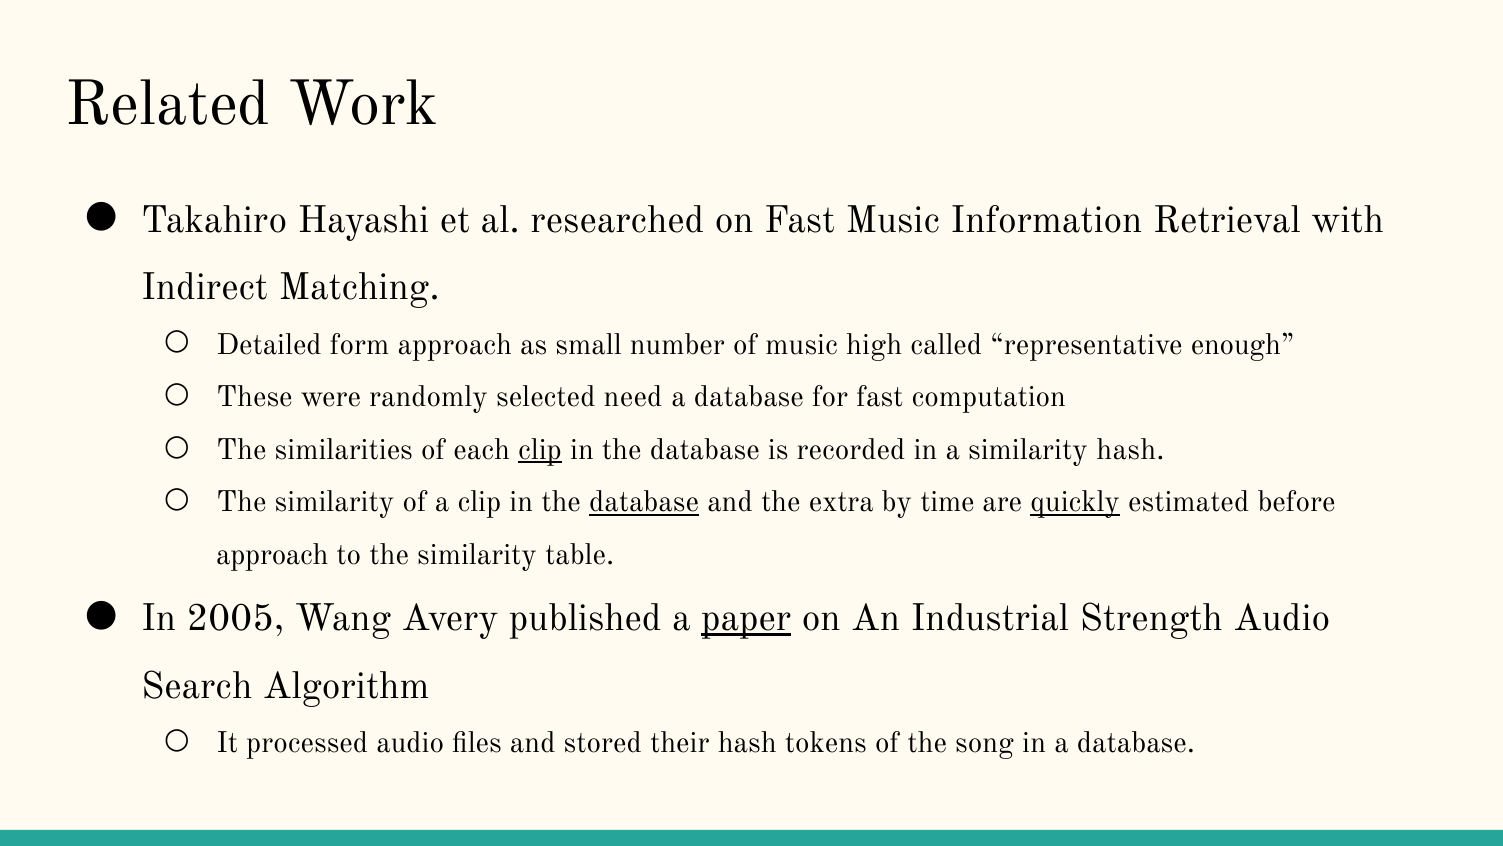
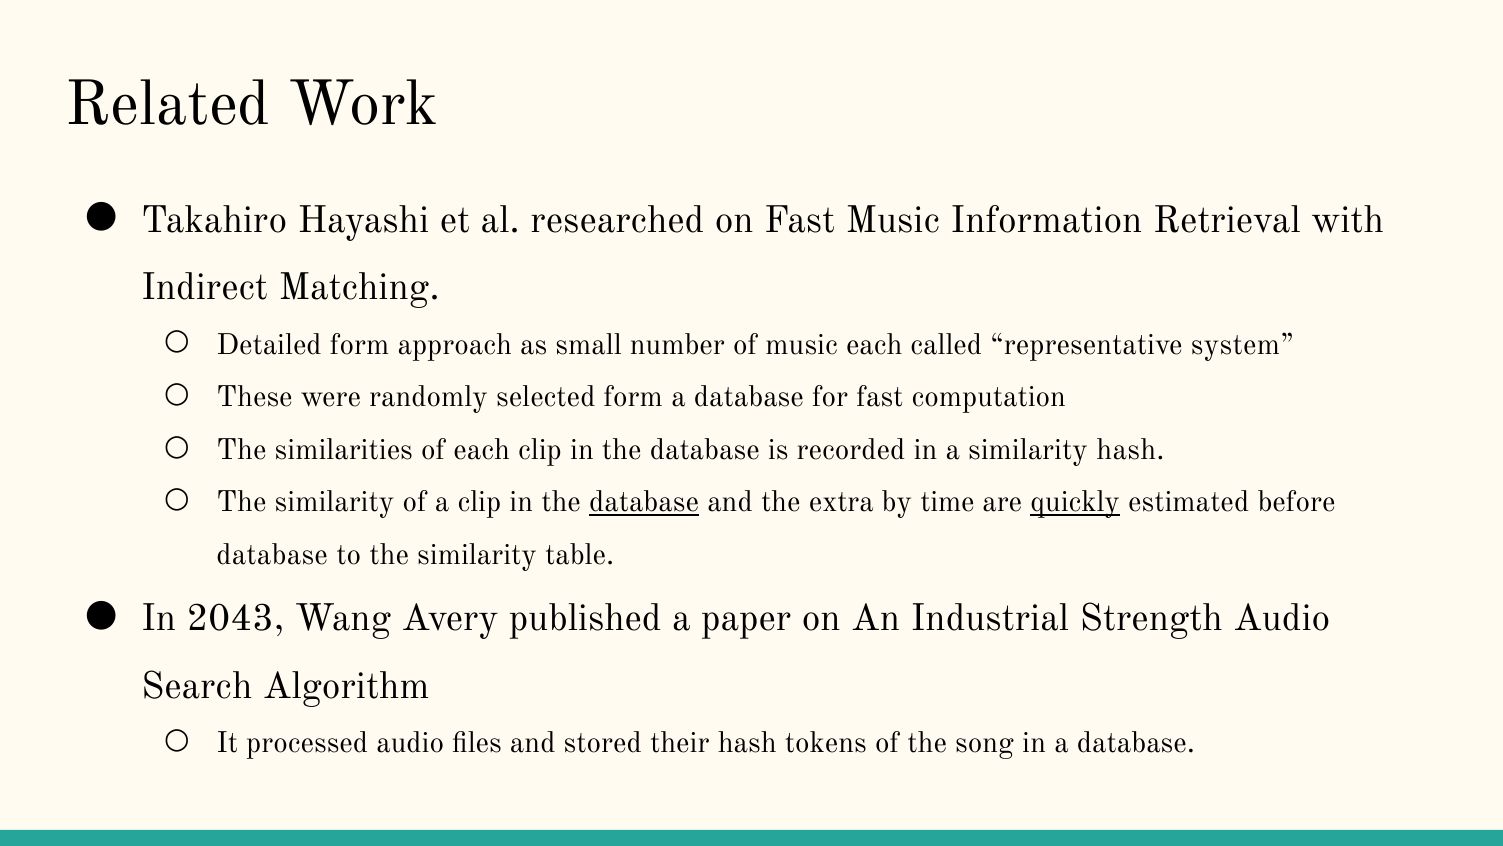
music high: high -> each
enough: enough -> system
selected need: need -> form
clip at (540, 449) underline: present -> none
approach at (272, 555): approach -> database
2005: 2005 -> 2043
paper underline: present -> none
